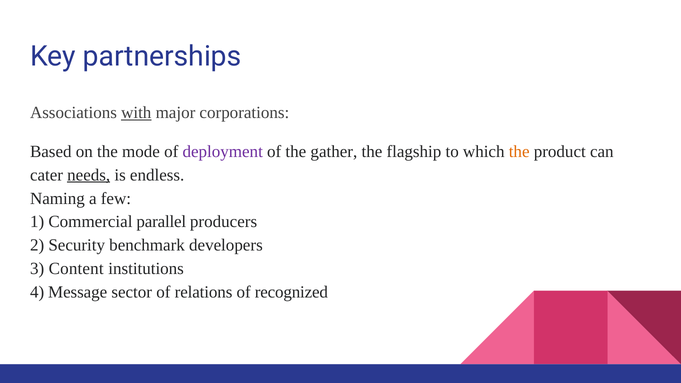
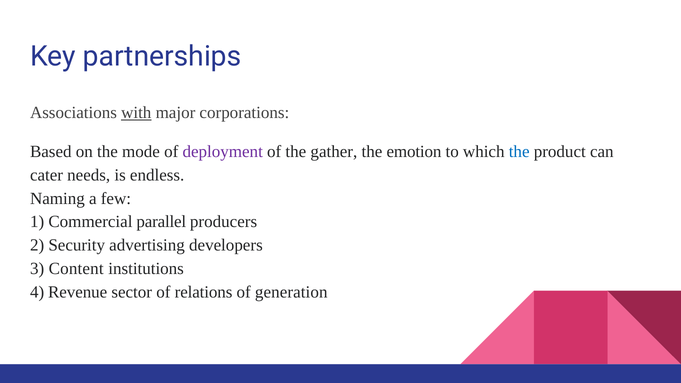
flagship: flagship -> emotion
the at (519, 151) colour: orange -> blue
needs underline: present -> none
benchmark: benchmark -> advertising
Message: Message -> Revenue
recognized: recognized -> generation
